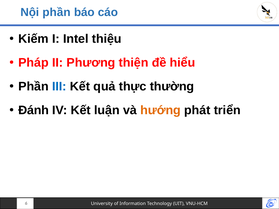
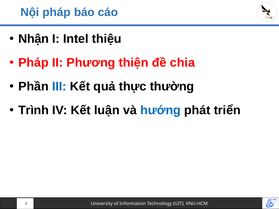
Nội phần: phần -> pháp
Kiếm: Kiếm -> Nhận
hiểu: hiểu -> chia
Đánh: Đánh -> Trình
hướng colour: orange -> blue
